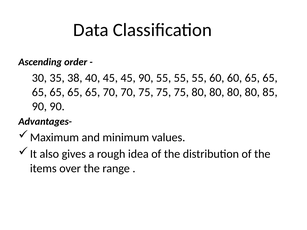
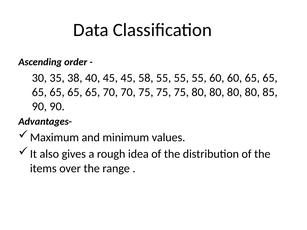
45 90: 90 -> 58
